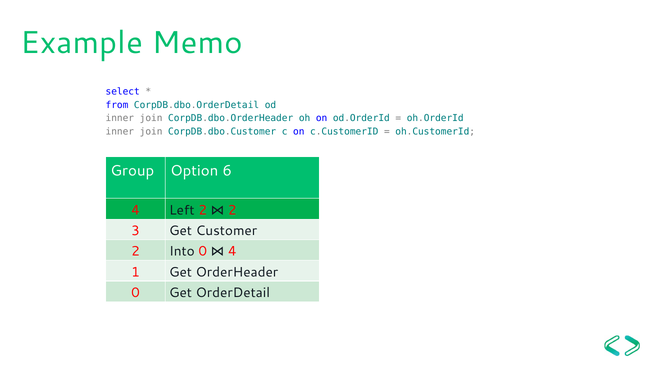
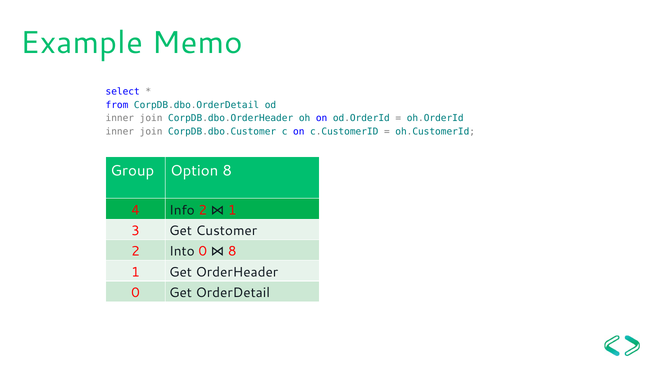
Option 6: 6 -> 8
Left: Left -> Info
2 at (232, 210): 2 -> 1
4 at (232, 251): 4 -> 8
